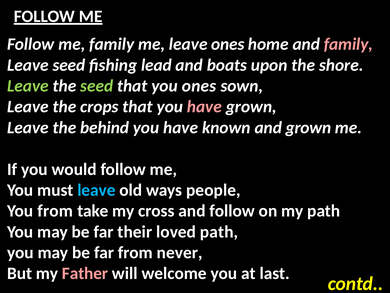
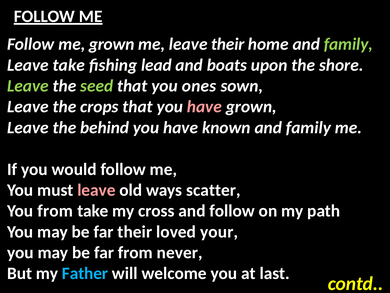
me family: family -> grown
leave ones: ones -> their
family at (348, 44) colour: pink -> light green
Leave seed: seed -> take
known and grown: grown -> family
leave at (96, 190) colour: light blue -> pink
people: people -> scatter
loved path: path -> your
Father colour: pink -> light blue
